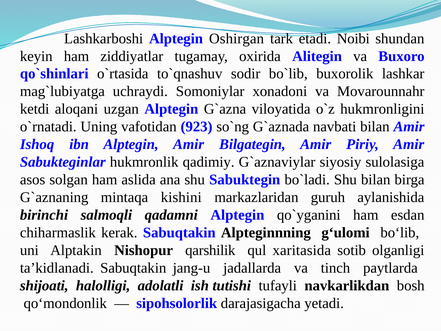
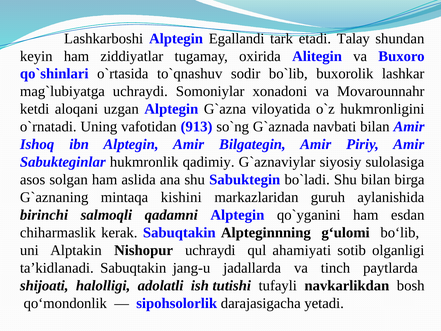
Oshirgan: Oshirgan -> Egallandi
Noibi: Noibi -> Talay
923: 923 -> 913
Nishopur qarshilik: qarshilik -> uchraydi
xaritasida: xaritasida -> ahamiyati
